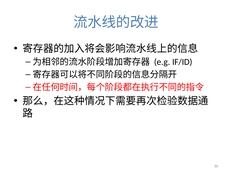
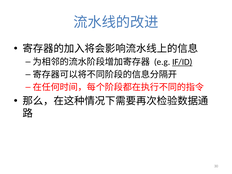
IF/ID underline: none -> present
